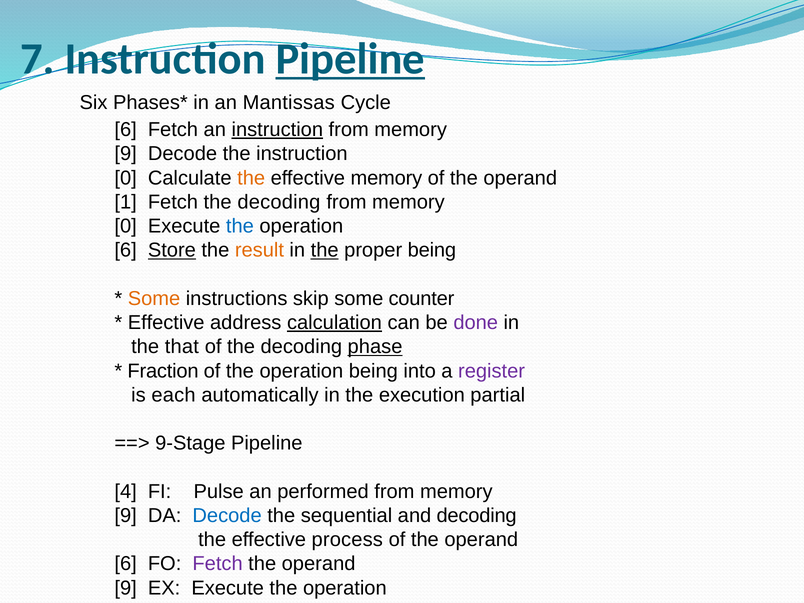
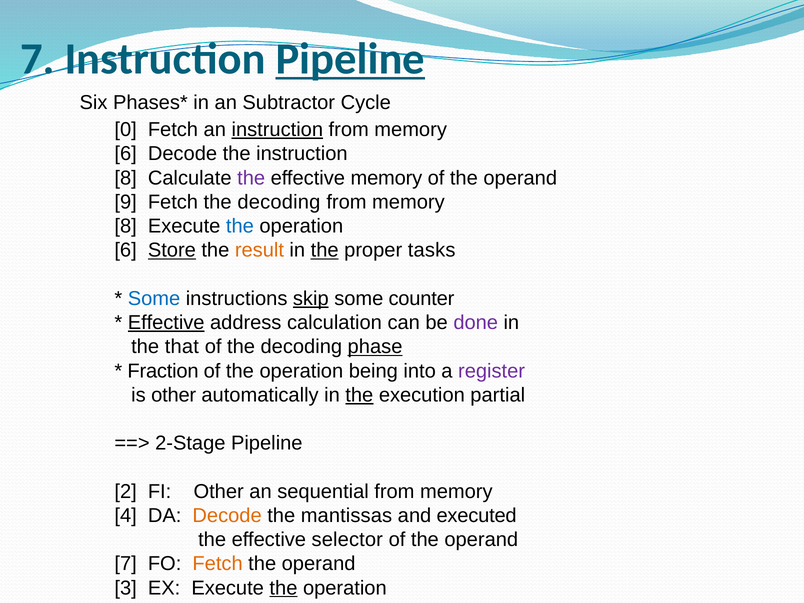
Mantissas: Mantissas -> Subtractor
6 at (126, 130): 6 -> 0
9 at (126, 154): 9 -> 6
0 at (126, 178): 0 -> 8
the at (251, 178) colour: orange -> purple
1: 1 -> 9
0 at (126, 226): 0 -> 8
proper being: being -> tasks
Some at (154, 299) colour: orange -> blue
skip underline: none -> present
Effective at (166, 323) underline: none -> present
calculation underline: present -> none
is each: each -> other
the at (359, 395) underline: none -> present
9-Stage: 9-Stage -> 2-Stage
4: 4 -> 2
FI Pulse: Pulse -> Other
performed: performed -> sequential
9 at (126, 516): 9 -> 4
Decode at (227, 516) colour: blue -> orange
sequential: sequential -> mantissas
and decoding: decoding -> executed
process: process -> selector
6 at (126, 564): 6 -> 7
Fetch at (218, 564) colour: purple -> orange
9 at (126, 588): 9 -> 3
the at (283, 588) underline: none -> present
